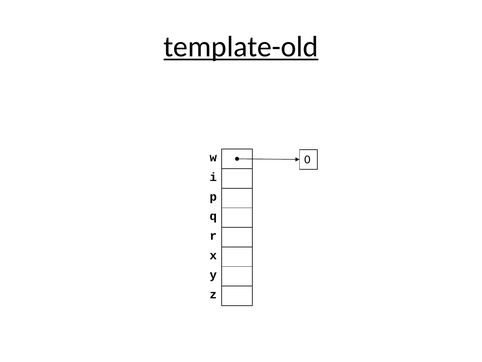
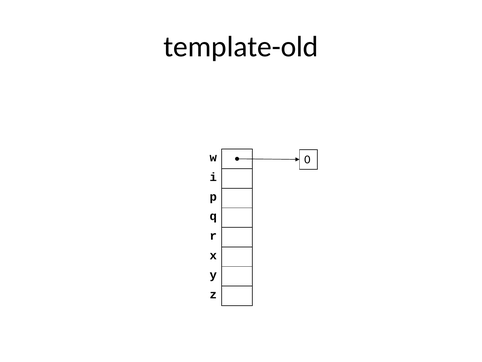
template-old underline: present -> none
